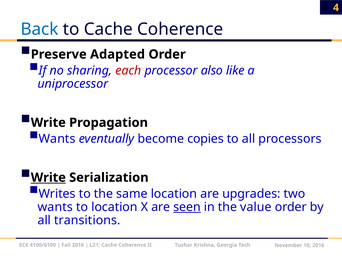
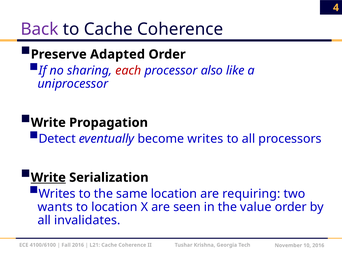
Back colour: blue -> purple
Wants at (57, 138): Wants -> Detect
become copies: copies -> writes
upgrades: upgrades -> requiring
seen underline: present -> none
transitions: transitions -> invalidates
